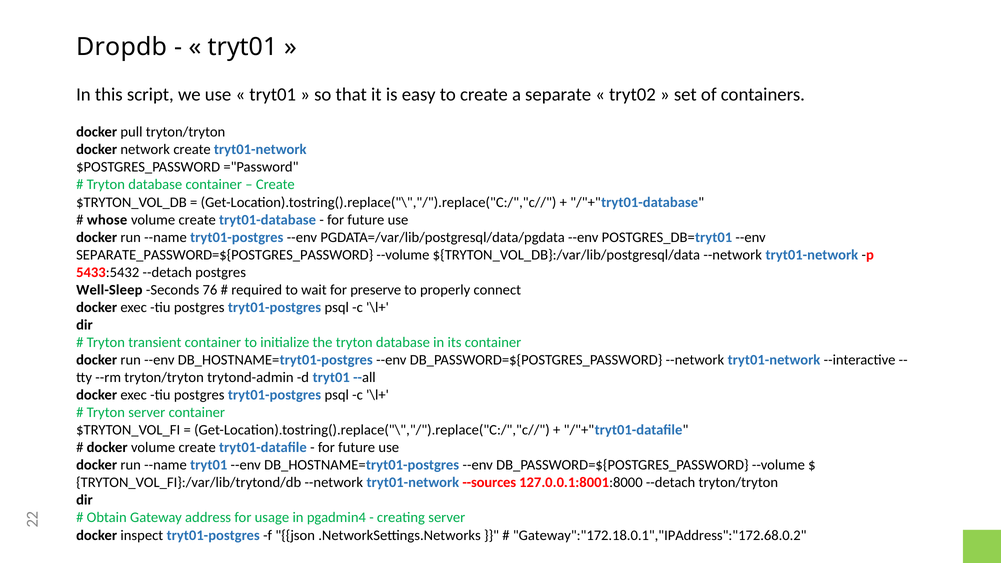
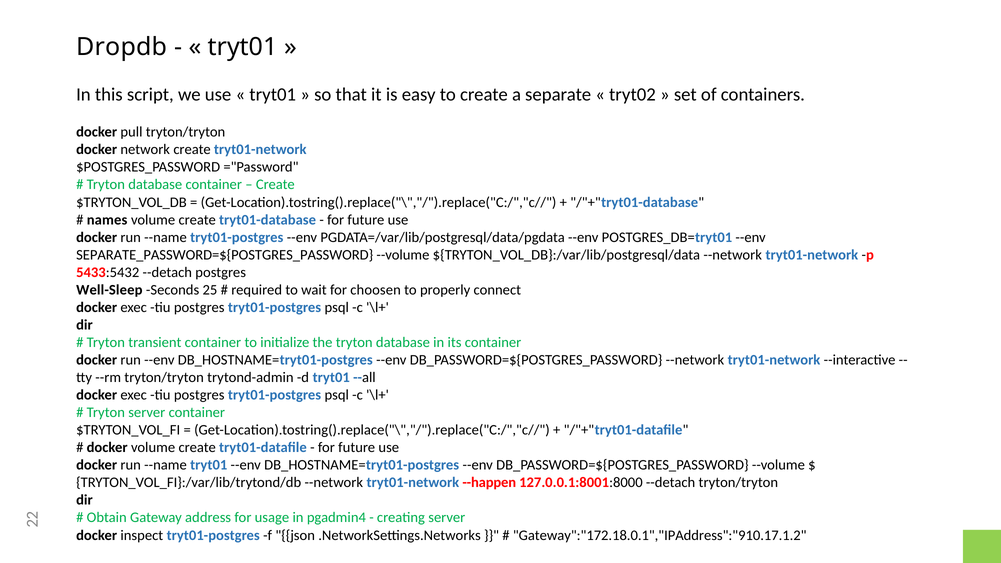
whose: whose -> names
76: 76 -> 25
preserve: preserve -> choosen
--sources: --sources -> --happen
Gateway":"172.18.0.1","IPAddress":"172.68.0.2: Gateway":"172.18.0.1","IPAddress":"172.68.0.2 -> Gateway":"172.18.0.1","IPAddress":"910.17.1.2
